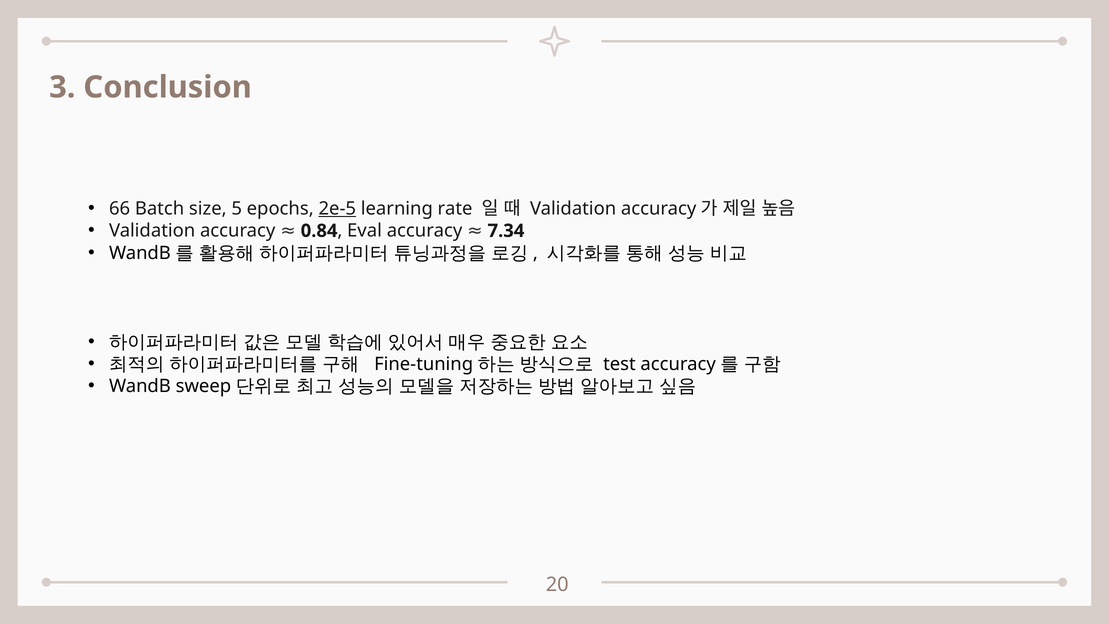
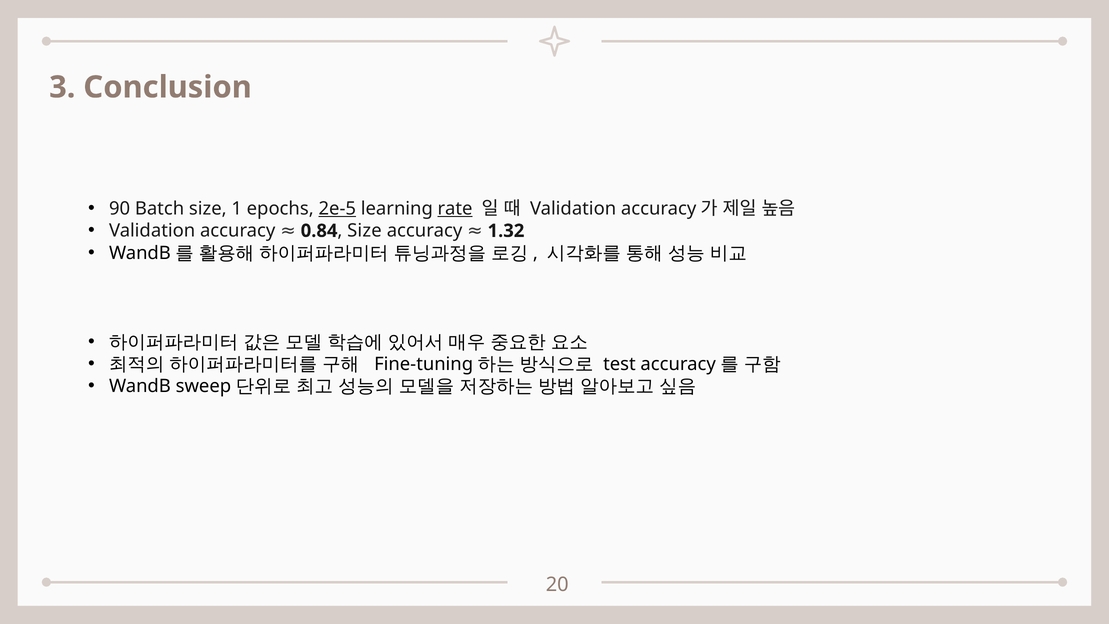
66: 66 -> 90
5: 5 -> 1
rate underline: none -> present
0.84 Eval: Eval -> Size
7.34: 7.34 -> 1.32
